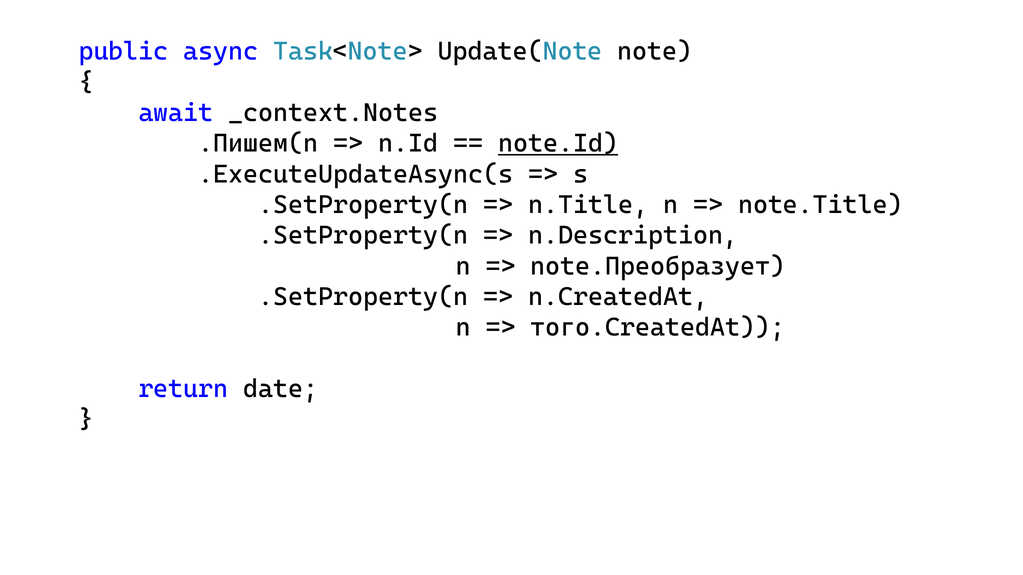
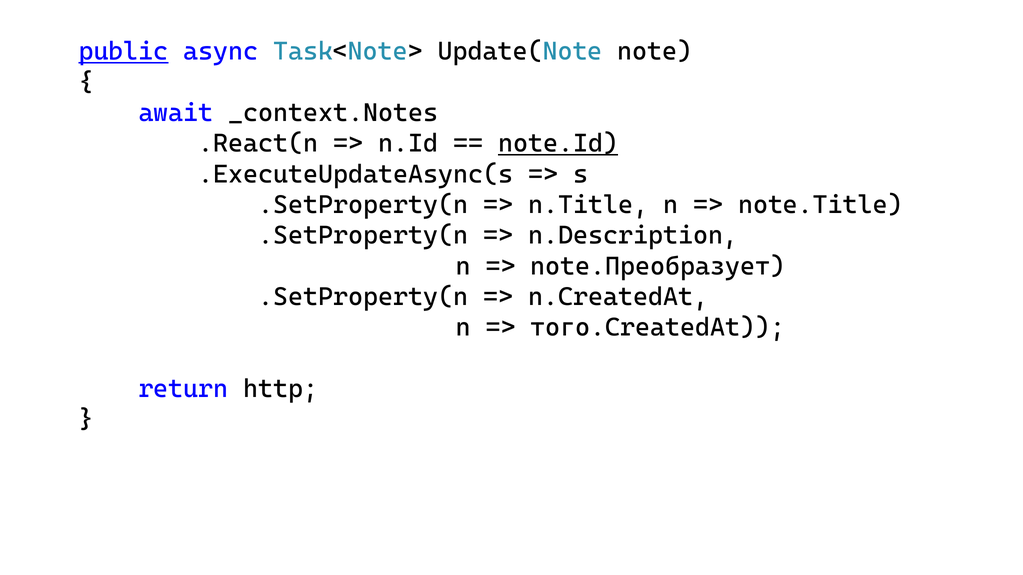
public underline: none -> present
.Пишем(n: .Пишем(n -> .React(n
date: date -> http
